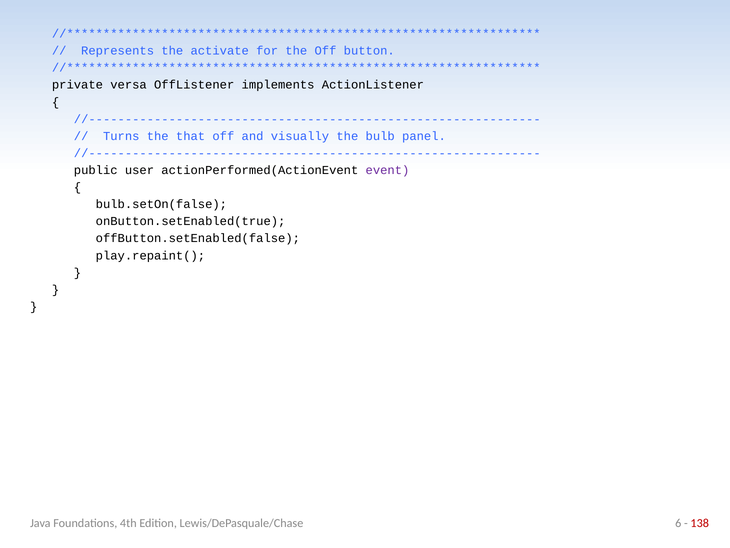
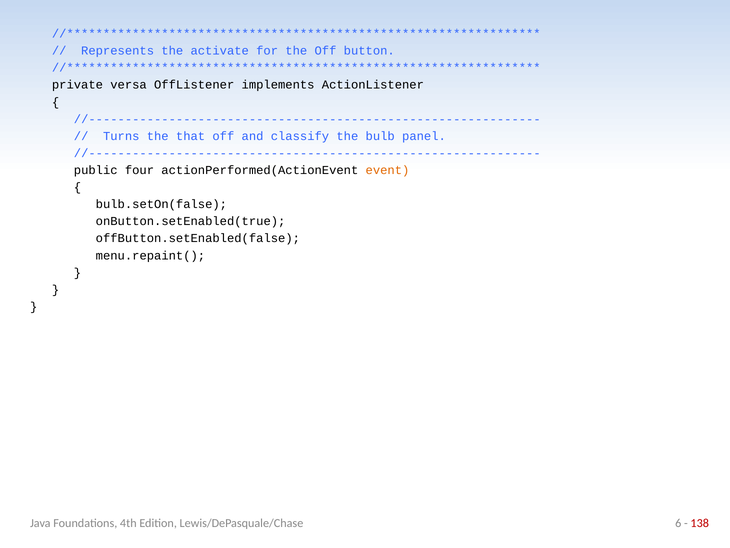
visually: visually -> classify
user: user -> four
event colour: purple -> orange
play.repaint(: play.repaint( -> menu.repaint(
